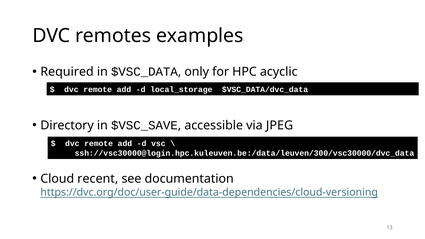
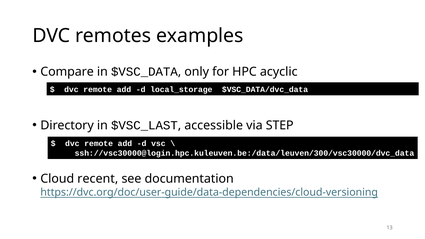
Required: Required -> Compare
$VSC_SAVE: $VSC_SAVE -> $VSC_LAST
JPEG: JPEG -> STEP
